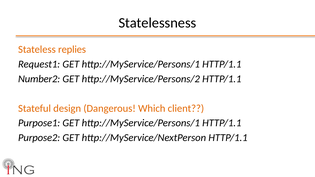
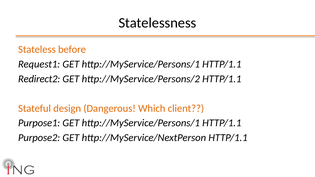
replies: replies -> before
Number2: Number2 -> Redirect2
